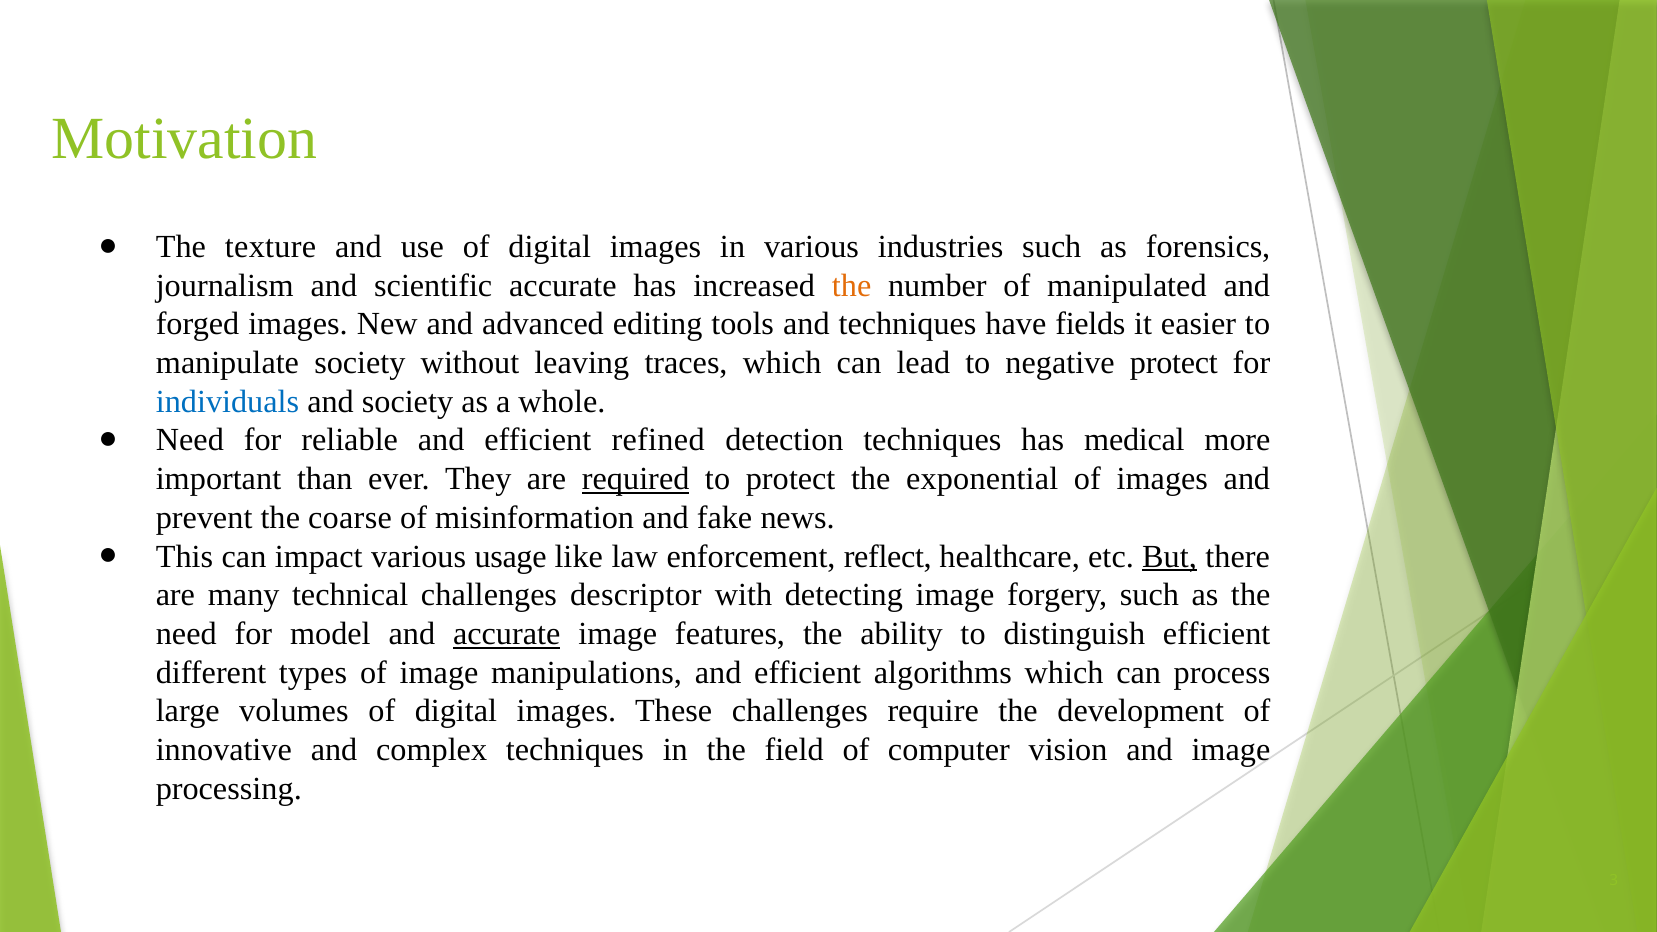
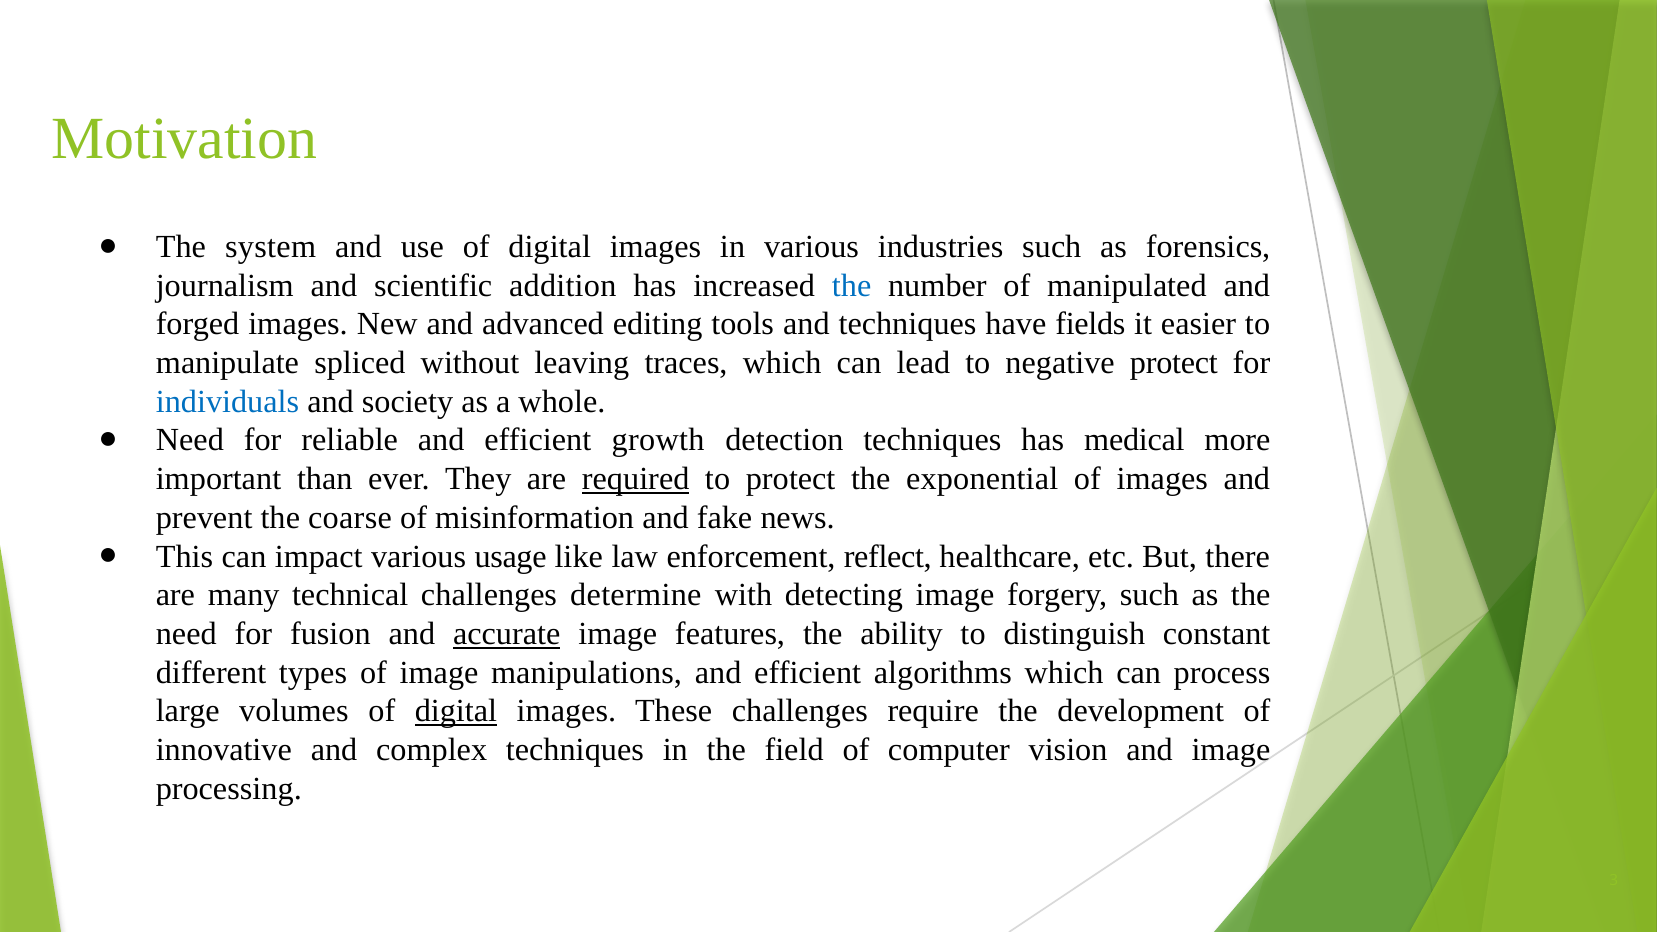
texture: texture -> system
scientific accurate: accurate -> addition
the at (852, 286) colour: orange -> blue
manipulate society: society -> spliced
refined: refined -> growth
But underline: present -> none
descriptor: descriptor -> determine
model: model -> fusion
distinguish efficient: efficient -> constant
digital at (456, 711) underline: none -> present
